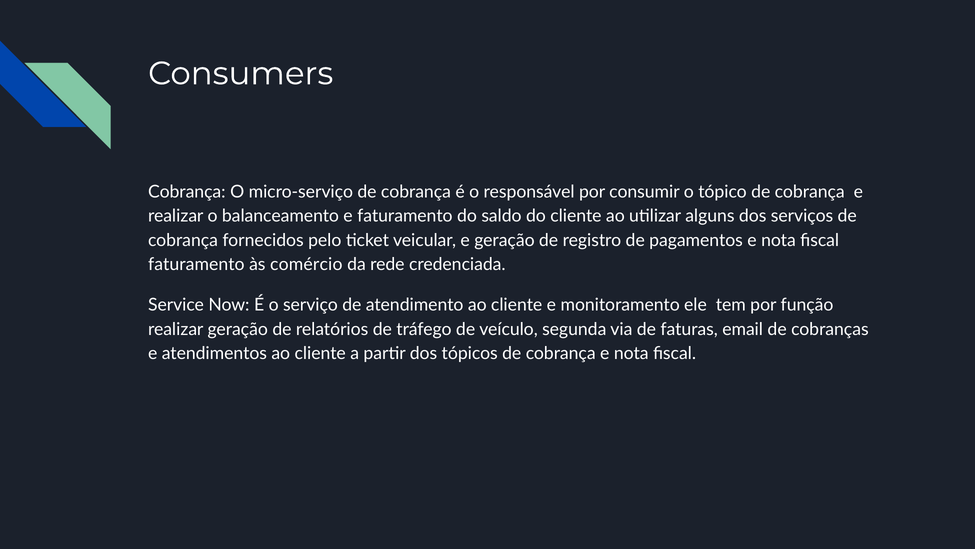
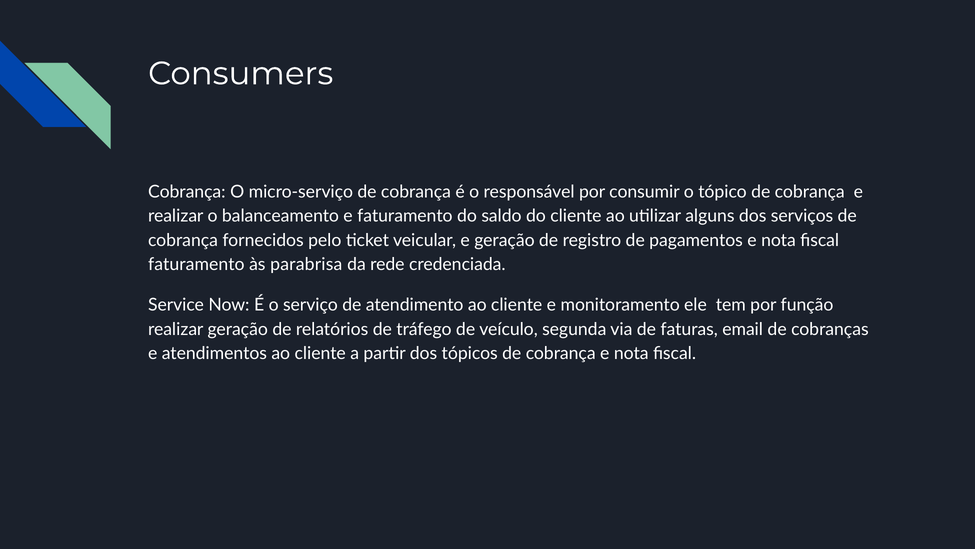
comércio: comércio -> parabrisa
